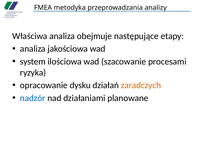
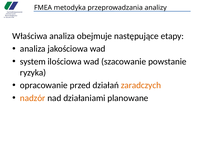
procesami: procesami -> powstanie
dysku: dysku -> przed
nadzór colour: blue -> orange
